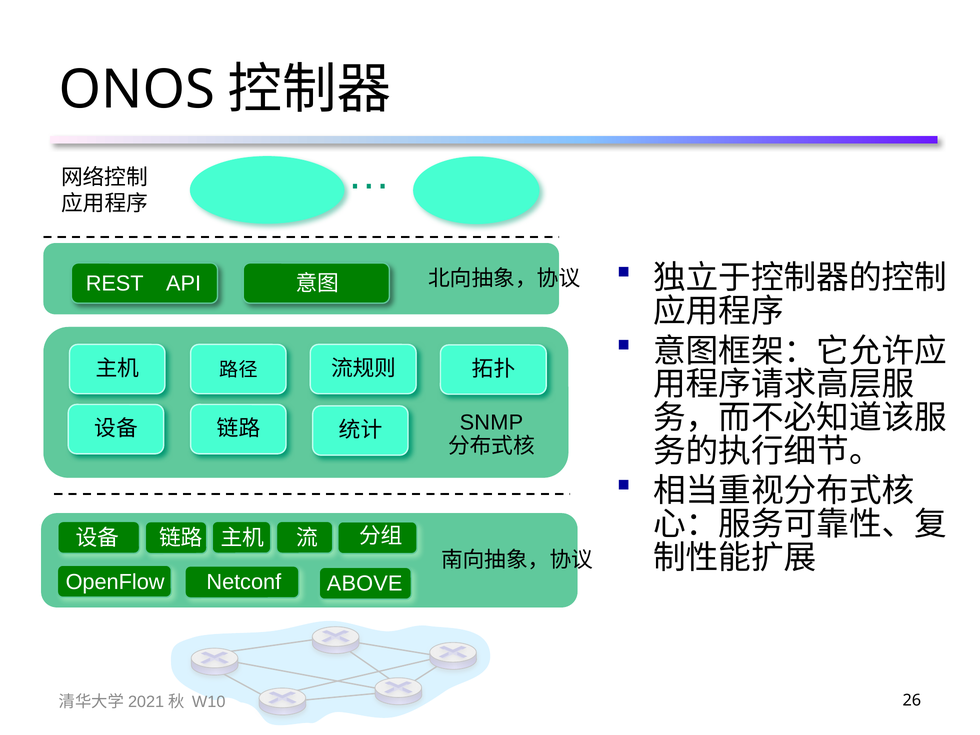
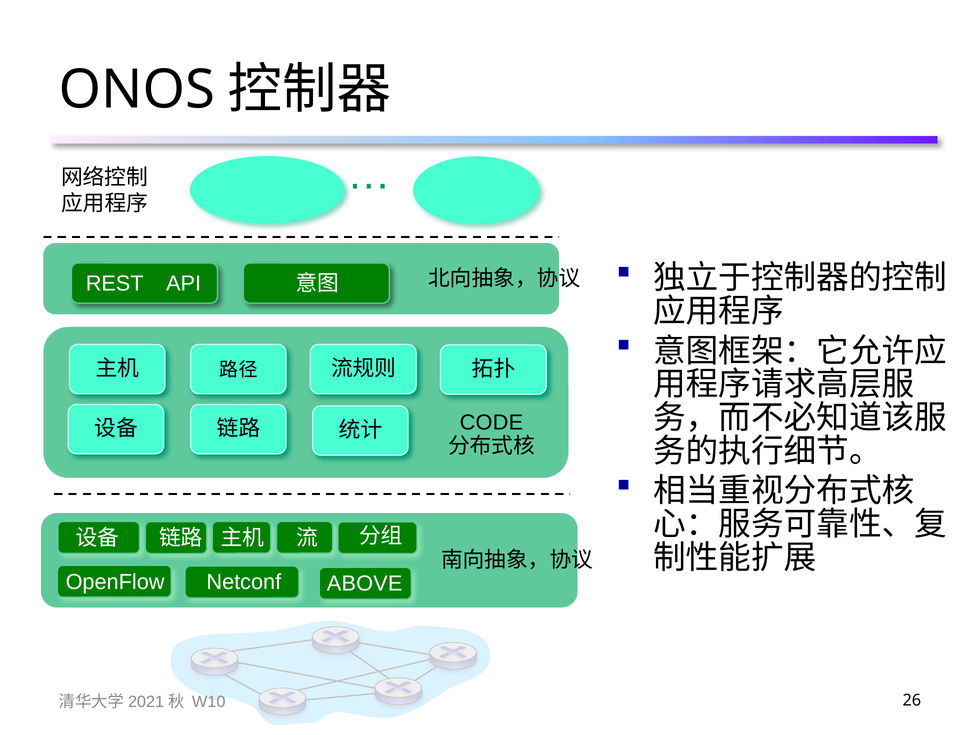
SNMP: SNMP -> CODE
